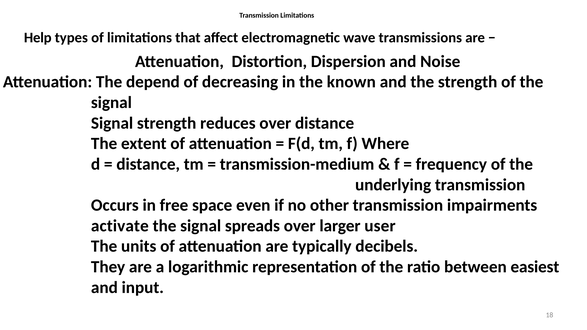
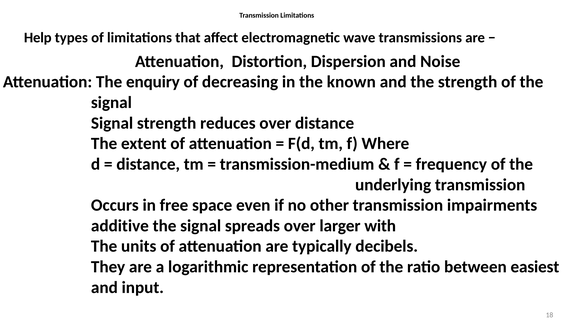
depend: depend -> enquiry
activate: activate -> additive
user: user -> with
